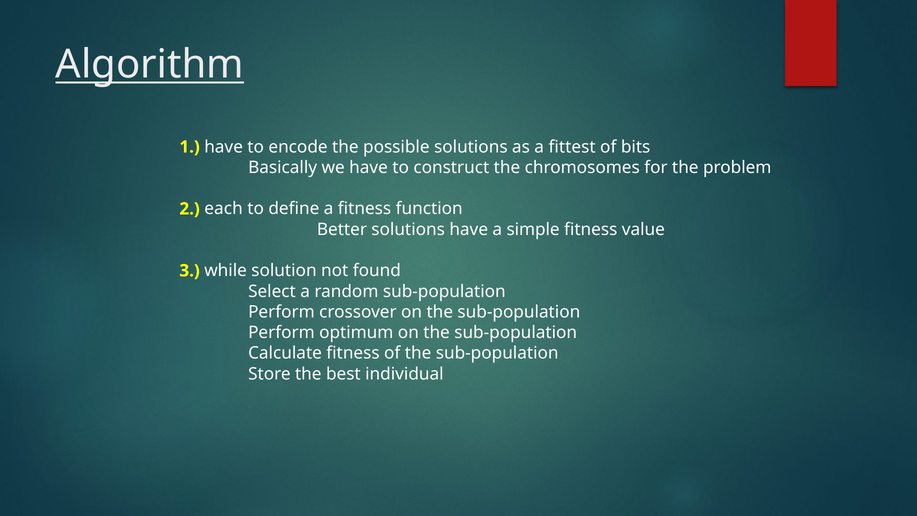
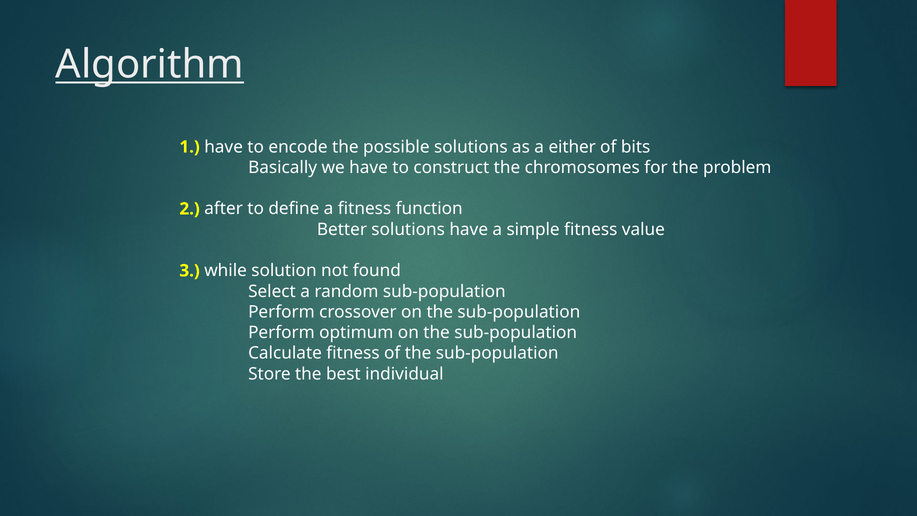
fittest: fittest -> either
each: each -> after
